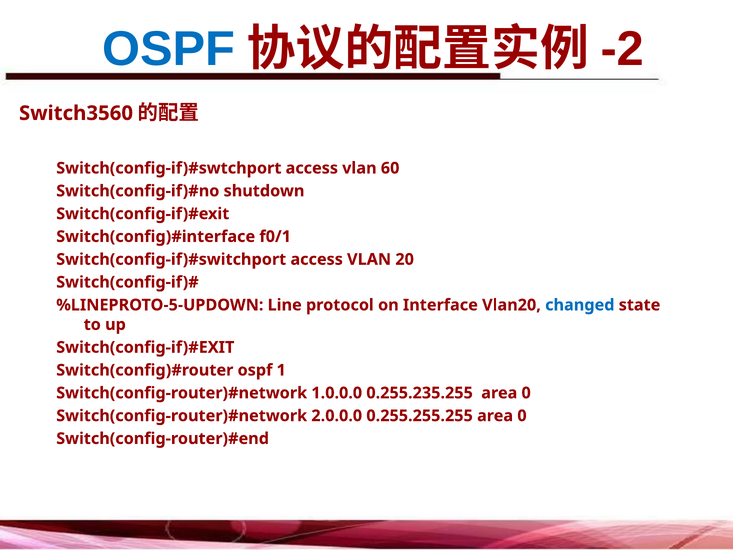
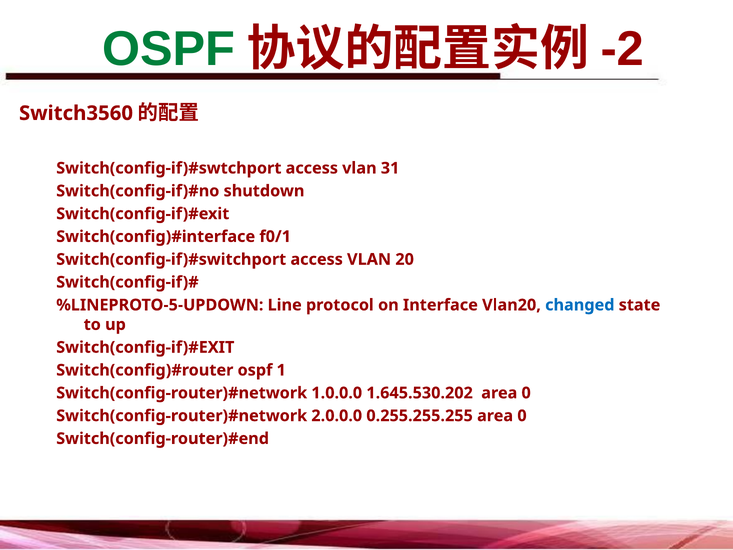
OSPF at (169, 49) colour: blue -> green
60: 60 -> 31
0.255.235.255: 0.255.235.255 -> 1.645.530.202
